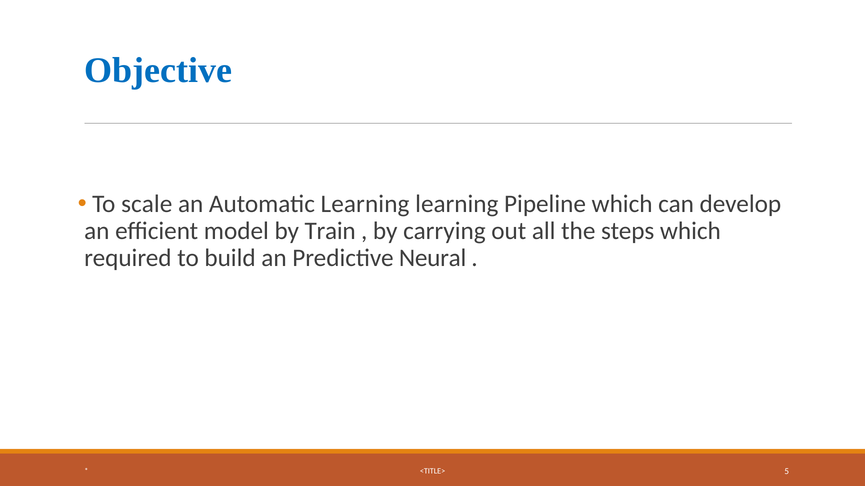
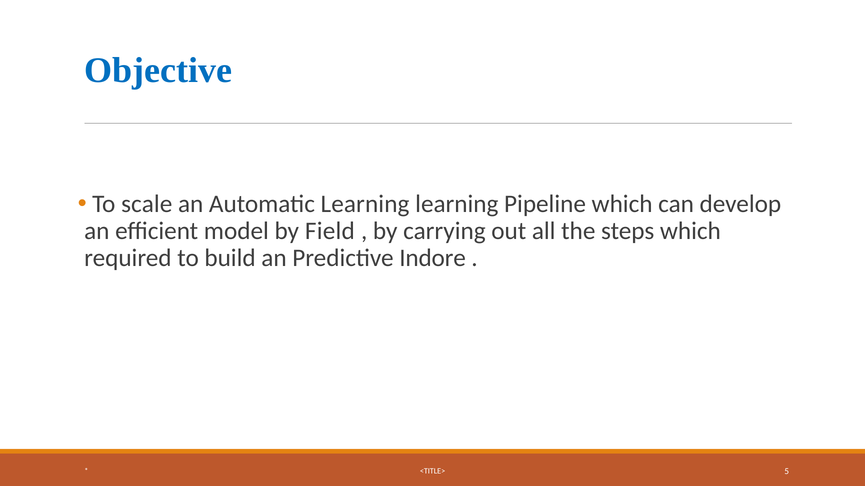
Train: Train -> Field
Neural: Neural -> Indore
